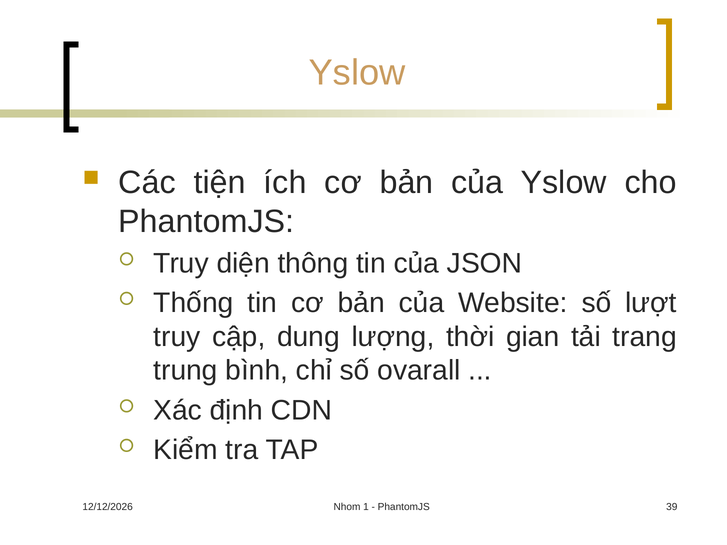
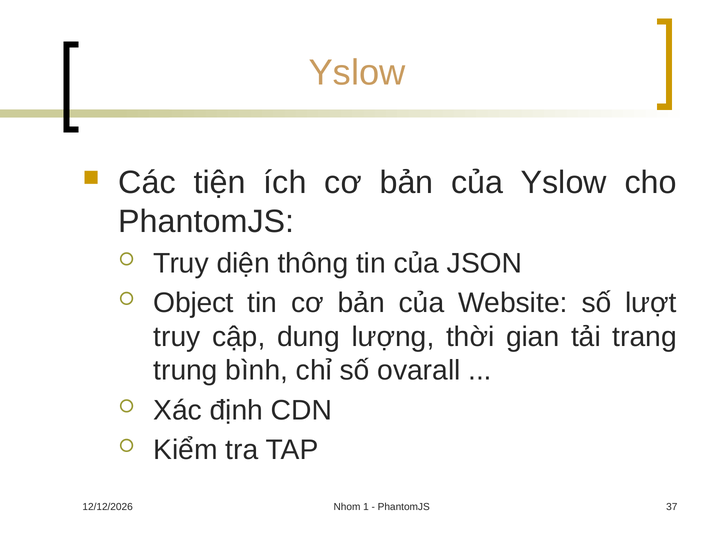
Thống: Thống -> Object
39: 39 -> 37
